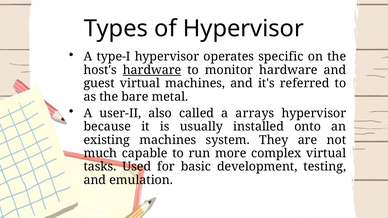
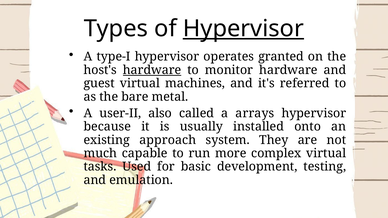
Hypervisor at (243, 29) underline: none -> present
specific: specific -> granted
existing machines: machines -> approach
